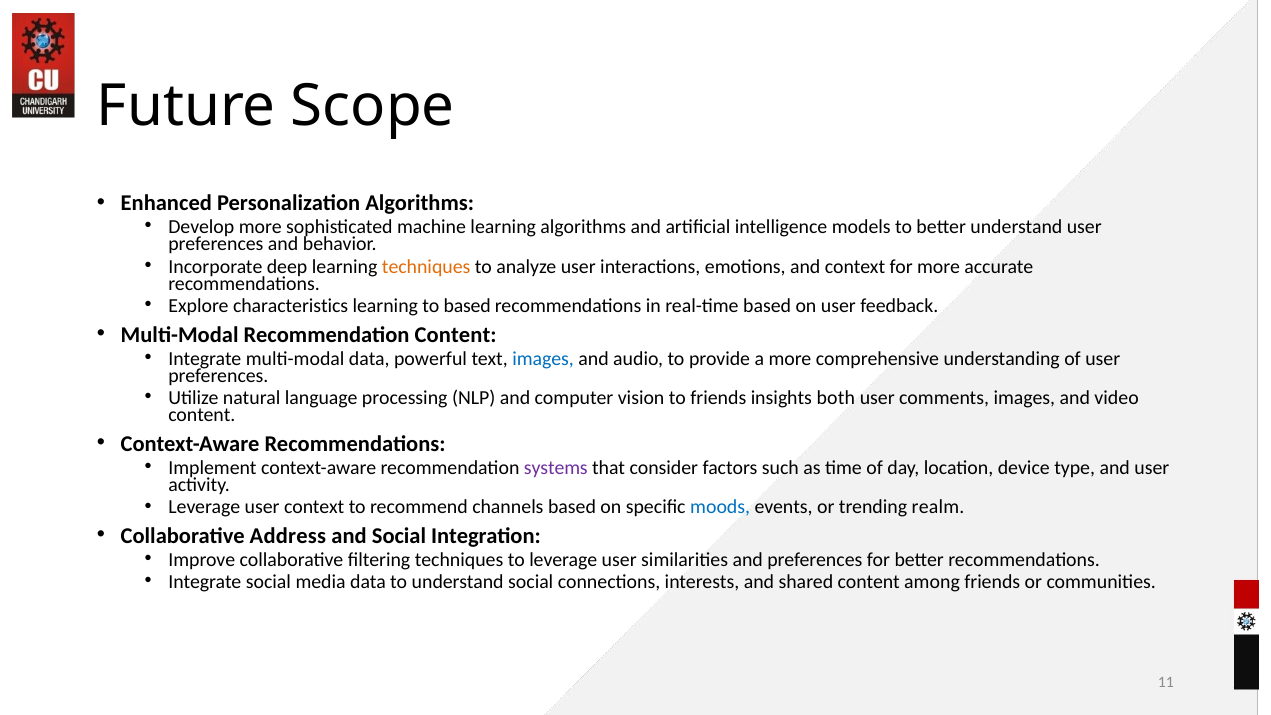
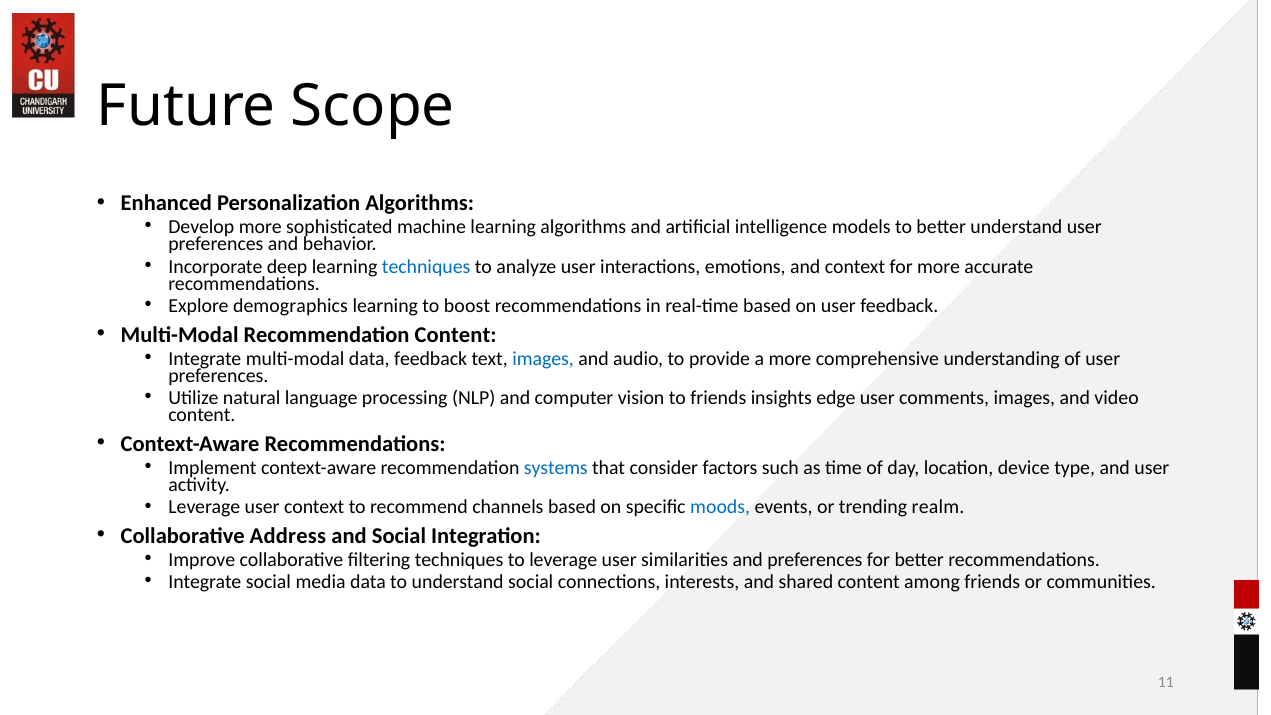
techniques at (426, 267) colour: orange -> blue
characteristics: characteristics -> demographics
to based: based -> boost
data powerful: powerful -> feedback
both: both -> edge
systems colour: purple -> blue
